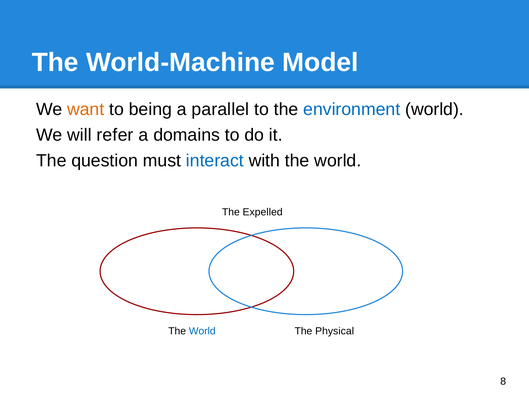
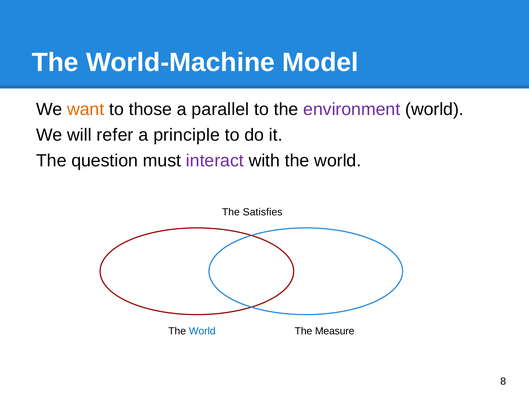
being: being -> those
environment colour: blue -> purple
domains: domains -> principle
interact colour: blue -> purple
Expelled: Expelled -> Satisfies
Physical: Physical -> Measure
